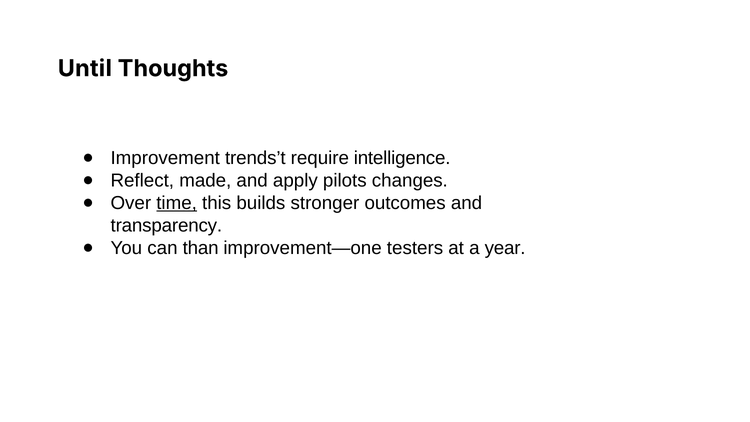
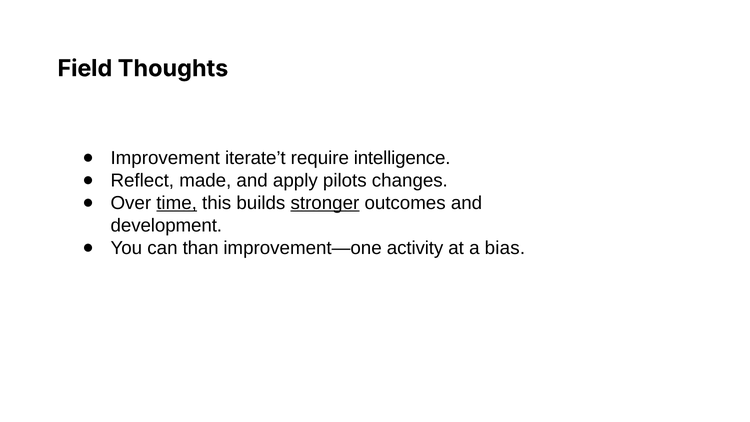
Until: Until -> Field
trends’t: trends’t -> iterate’t
stronger underline: none -> present
transparency: transparency -> development
testers: testers -> activity
year: year -> bias
